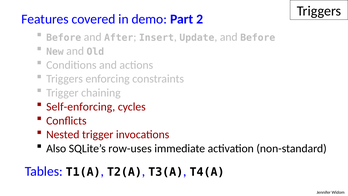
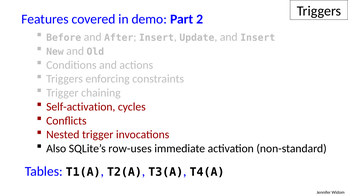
and Before: Before -> Insert
Self-enforcing: Self-enforcing -> Self-activation
